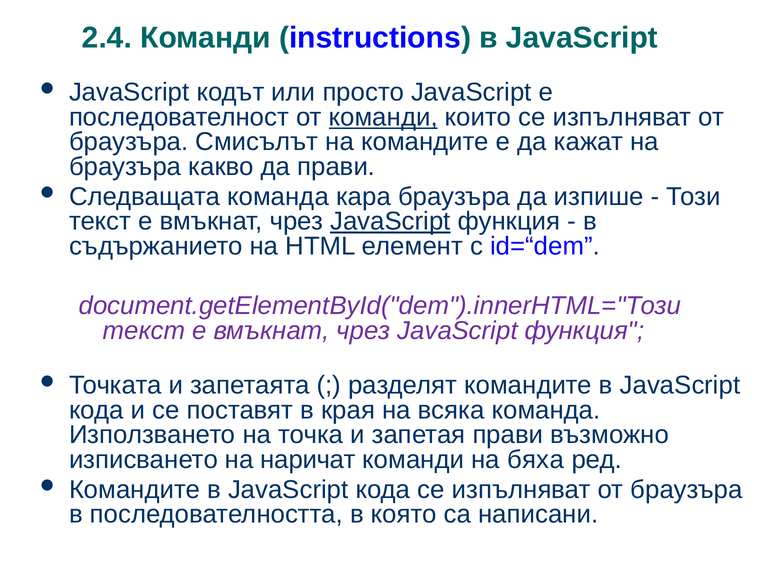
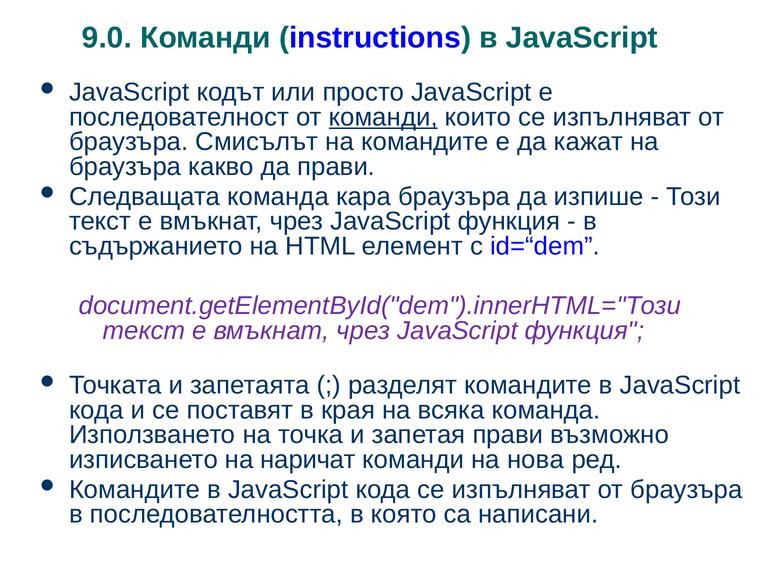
2.4: 2.4 -> 9.0
JavaScript at (390, 222) underline: present -> none
бяха: бяха -> нова
